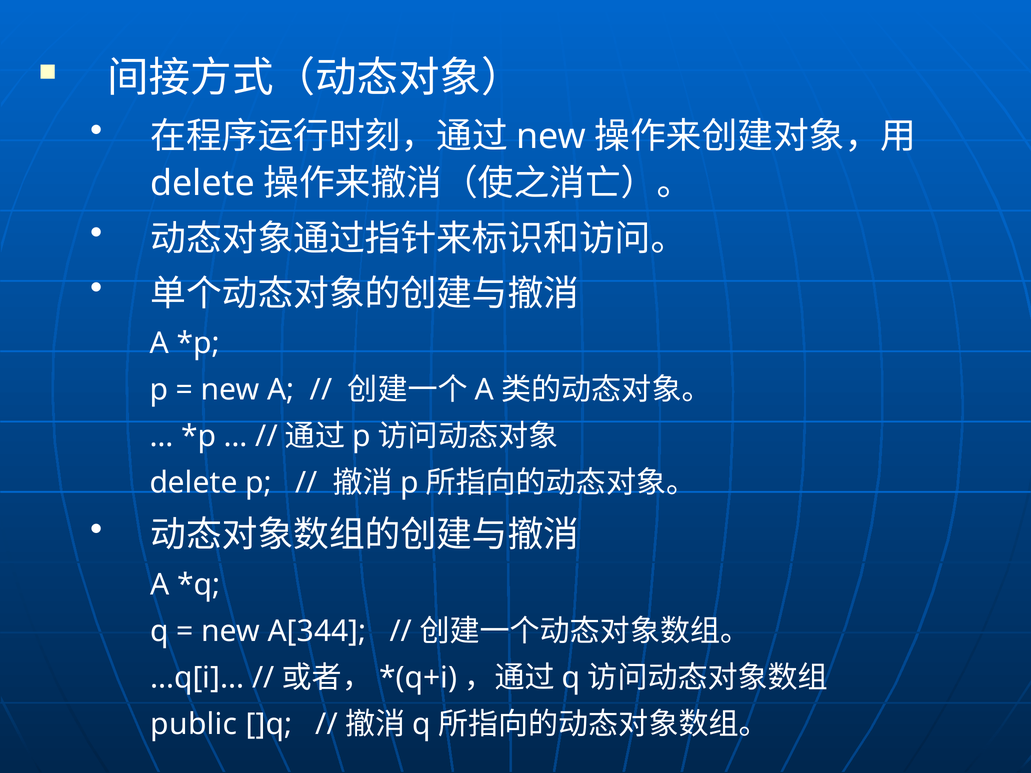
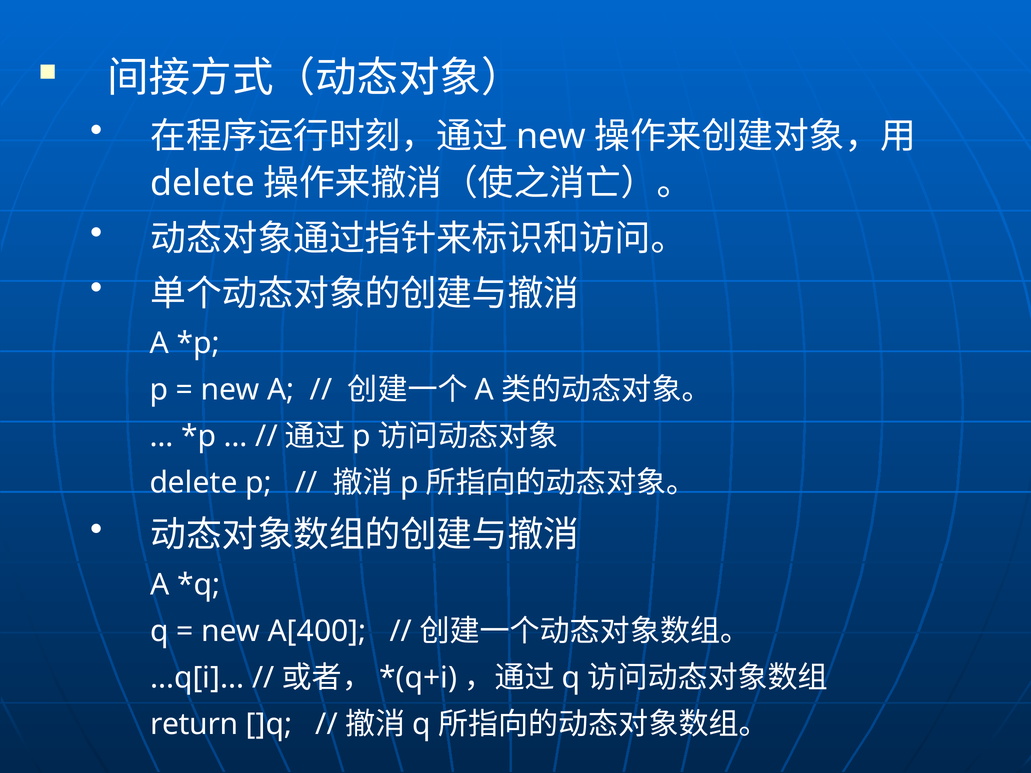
A[344: A[344 -> A[400
public: public -> return
